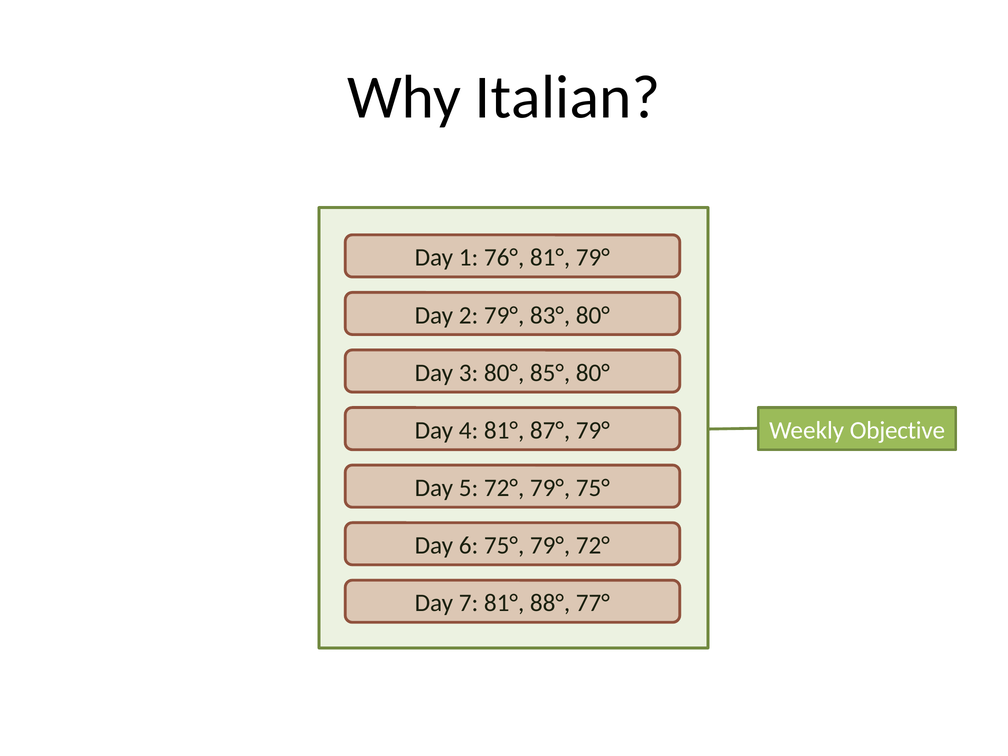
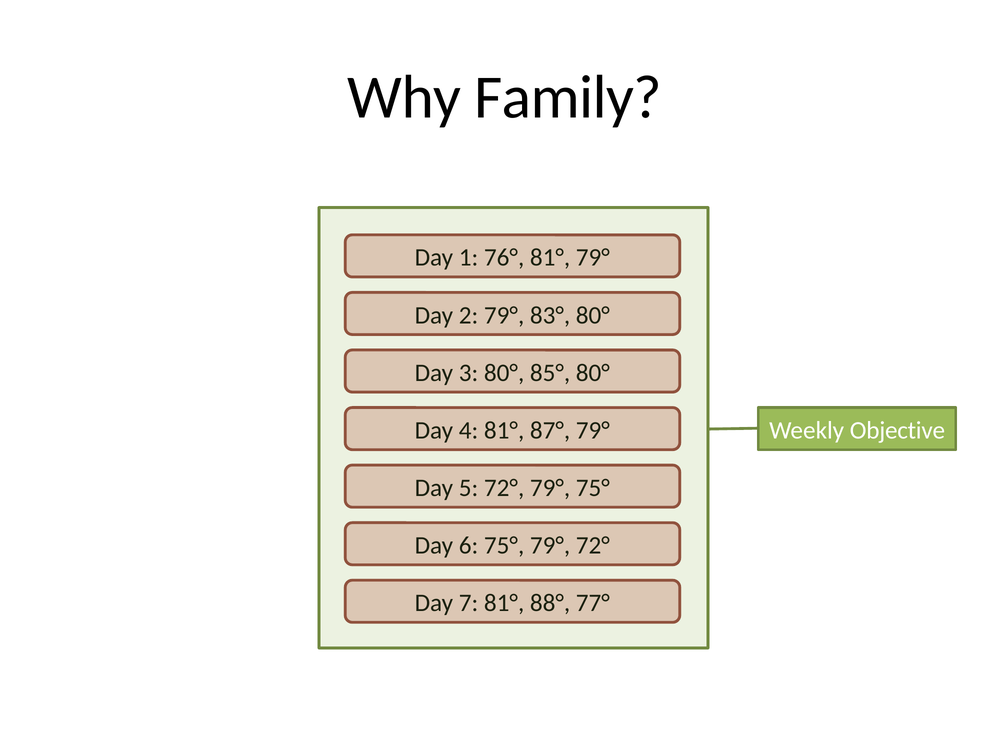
Italian: Italian -> Family
